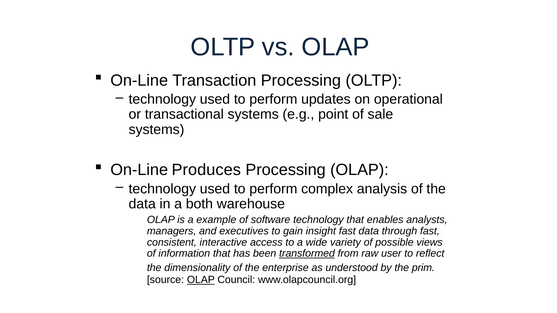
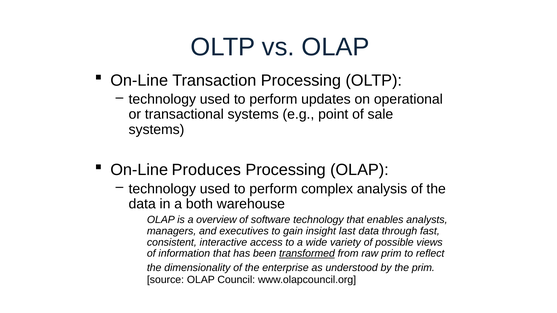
example: example -> overview
insight fast: fast -> last
raw user: user -> prim
OLAP at (201, 280) underline: present -> none
